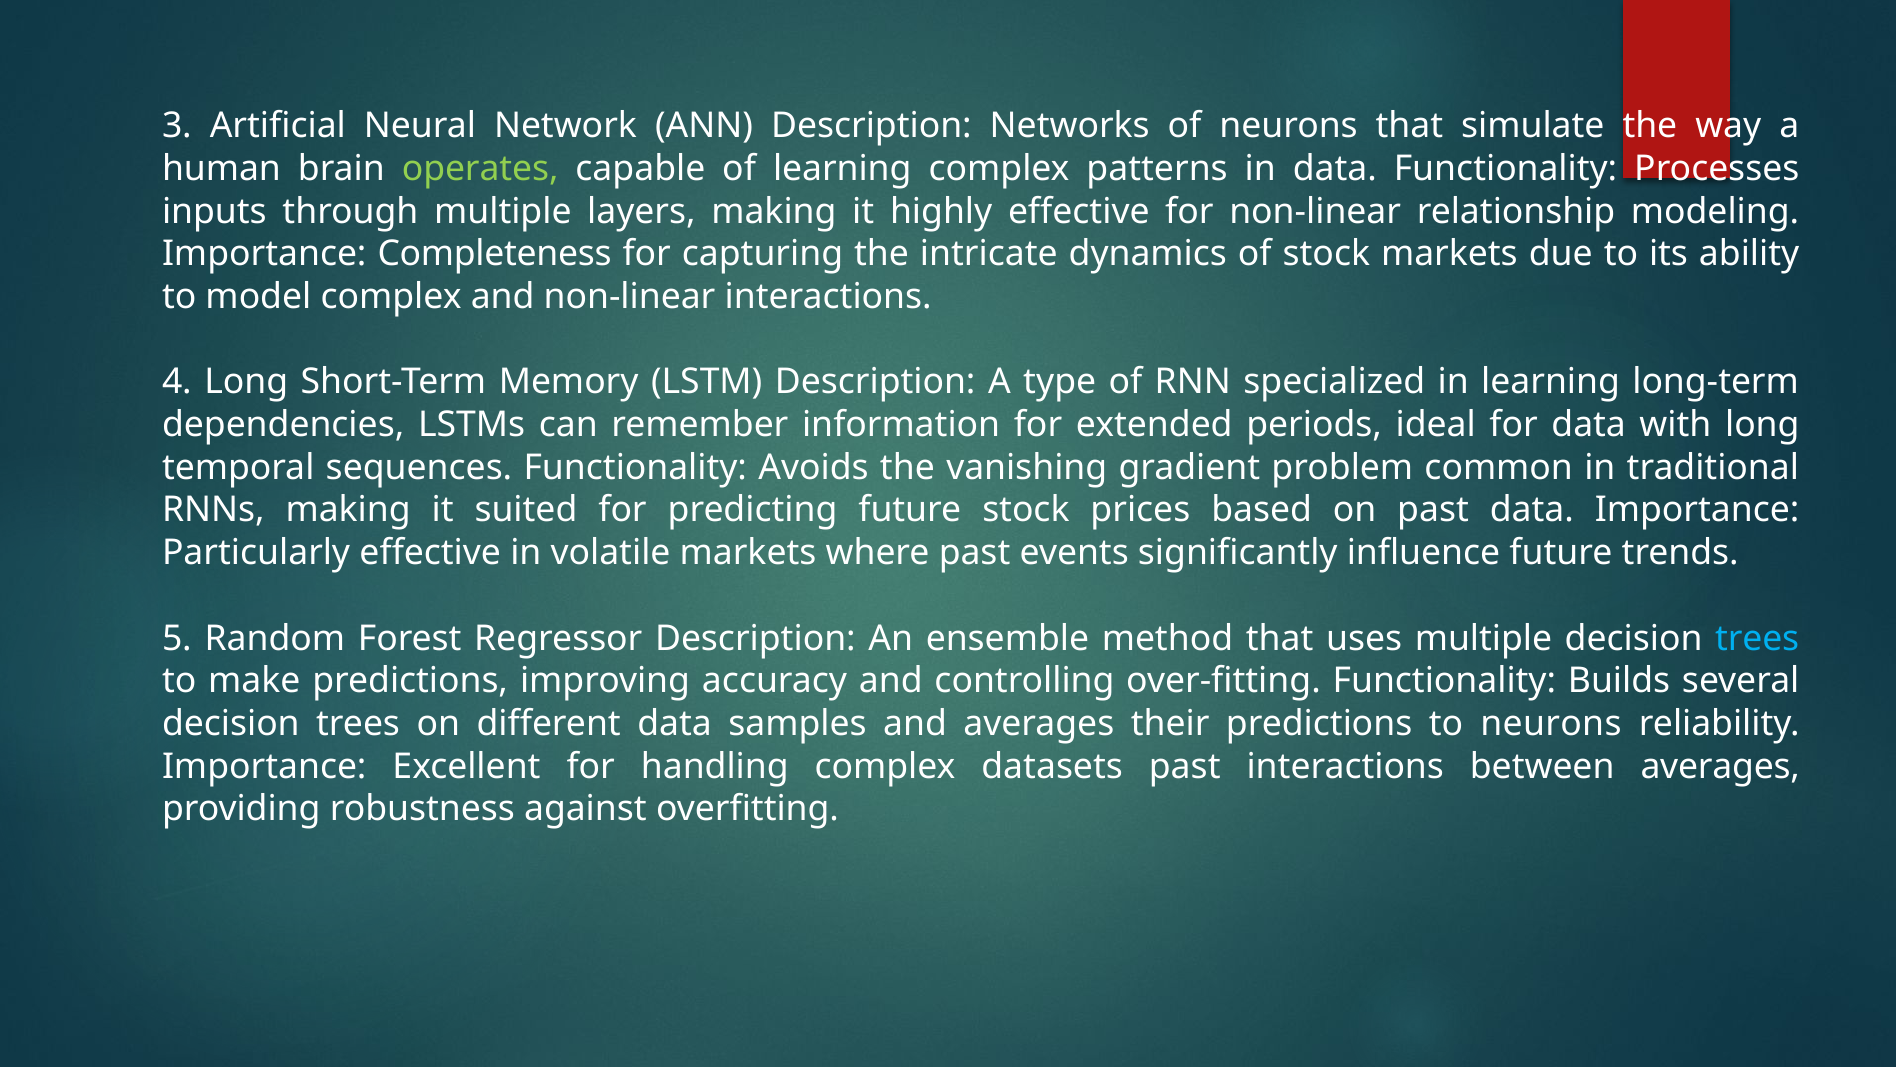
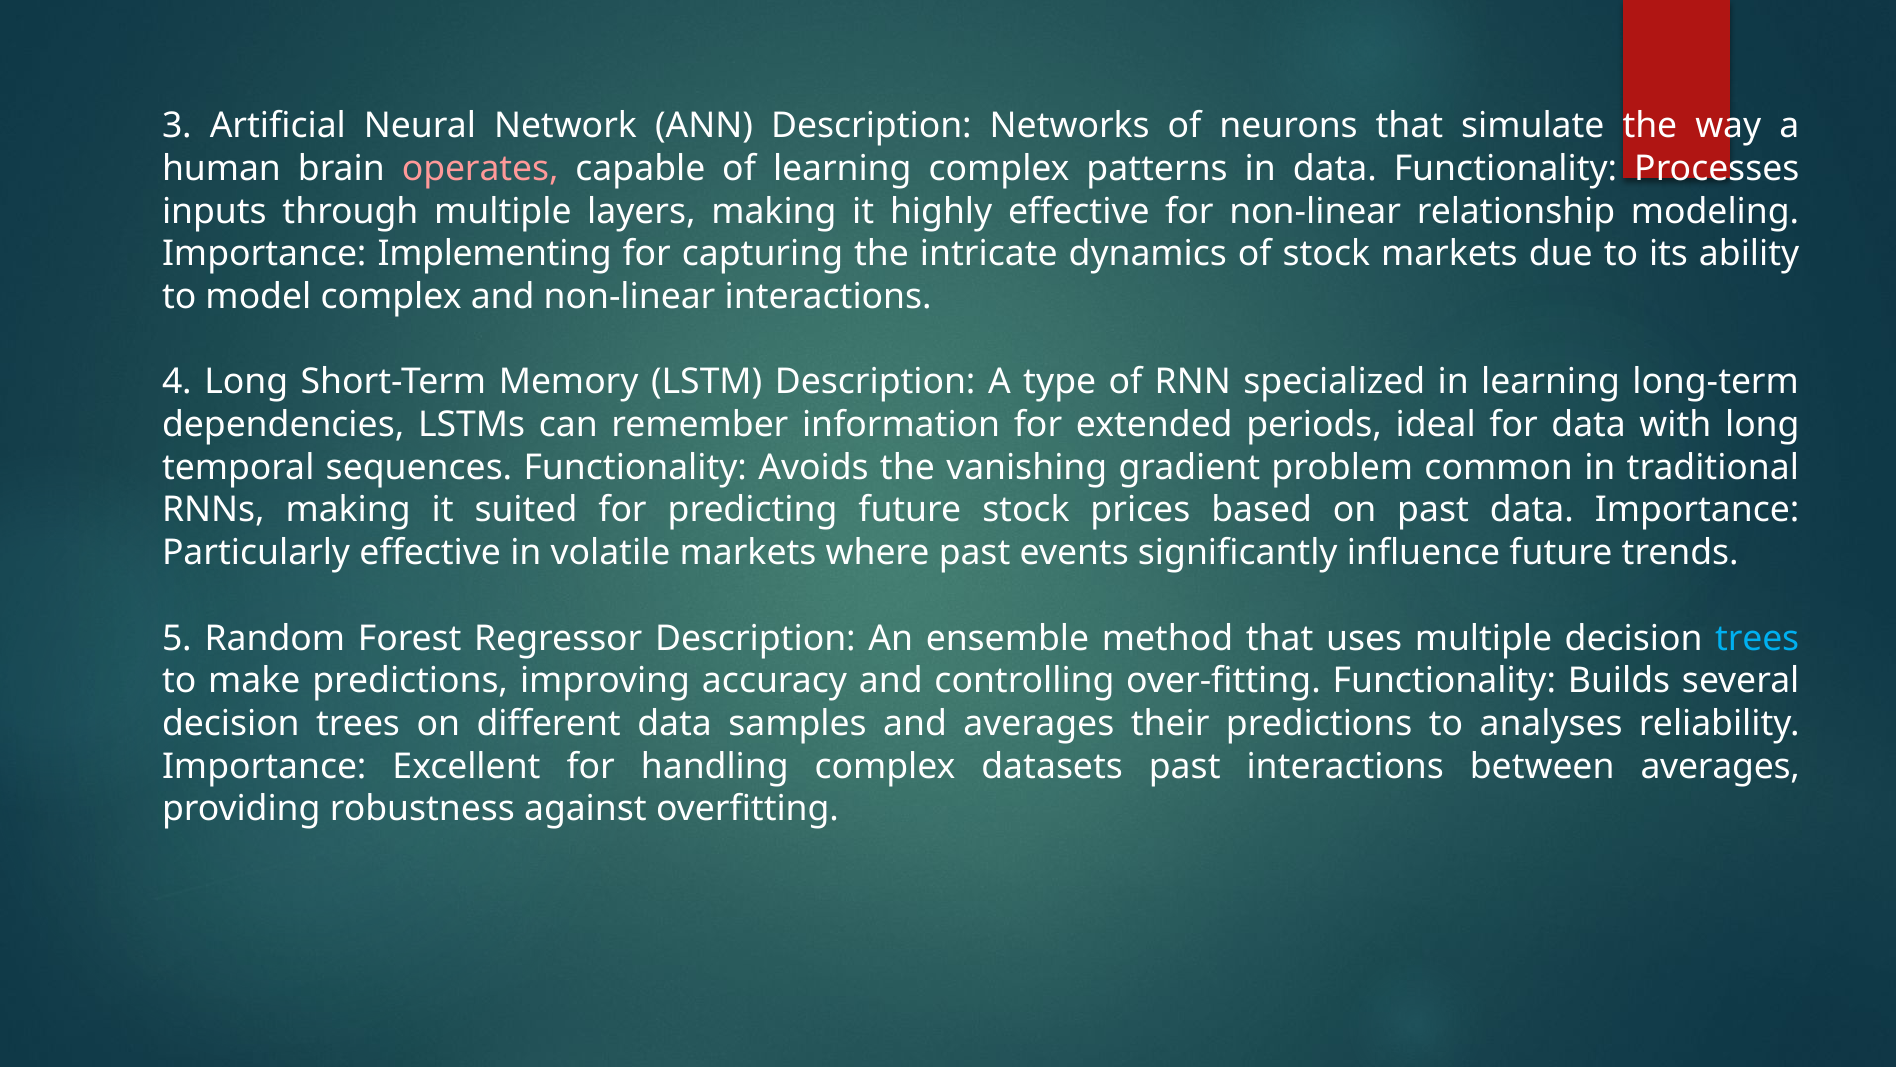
operates colour: light green -> pink
Completeness: Completeness -> Implementing
to neurons: neurons -> analyses
